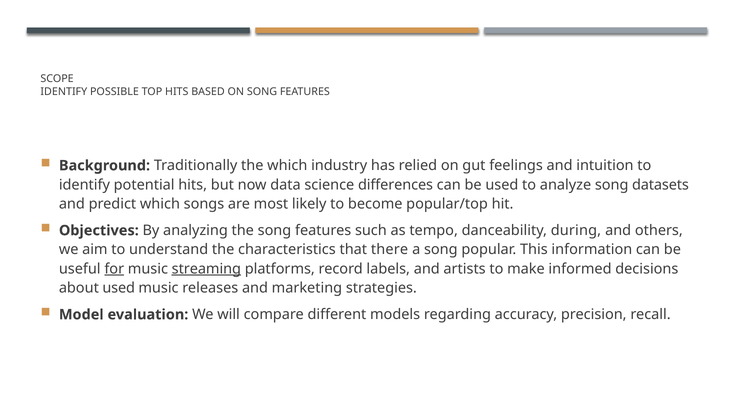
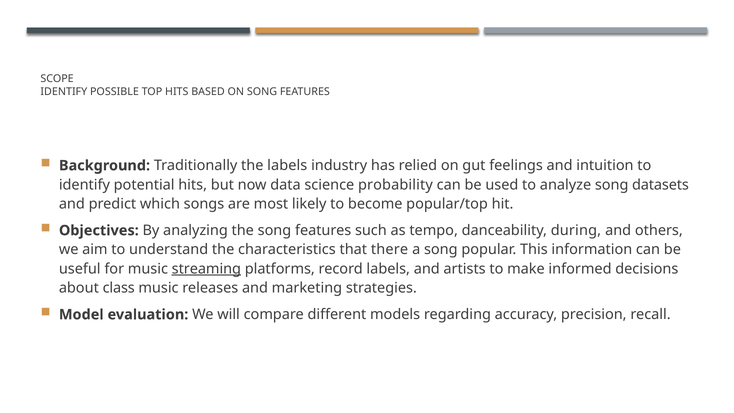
the which: which -> labels
differences: differences -> probability
for underline: present -> none
about used: used -> class
